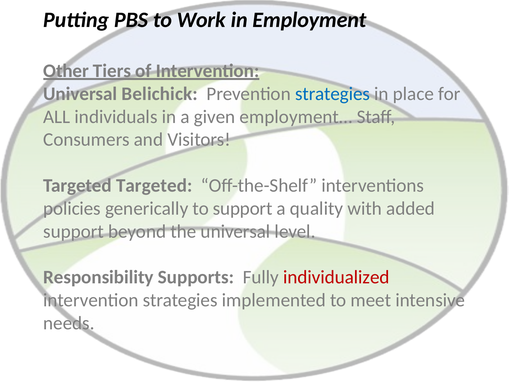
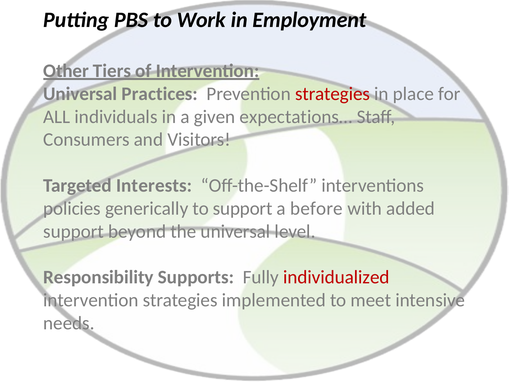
Belichick: Belichick -> Practices
strategies at (332, 94) colour: blue -> red
employment…: employment… -> expectations…
Targeted Targeted: Targeted -> Interests
quality: quality -> before
